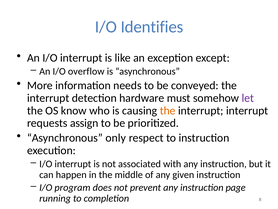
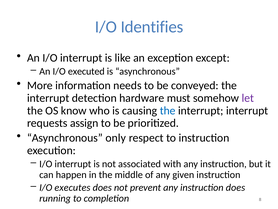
overflow: overflow -> executed
the at (168, 110) colour: orange -> blue
program: program -> executes
instruction page: page -> does
